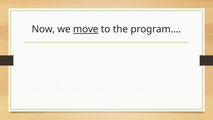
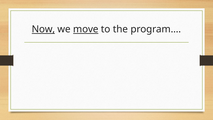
Now underline: none -> present
